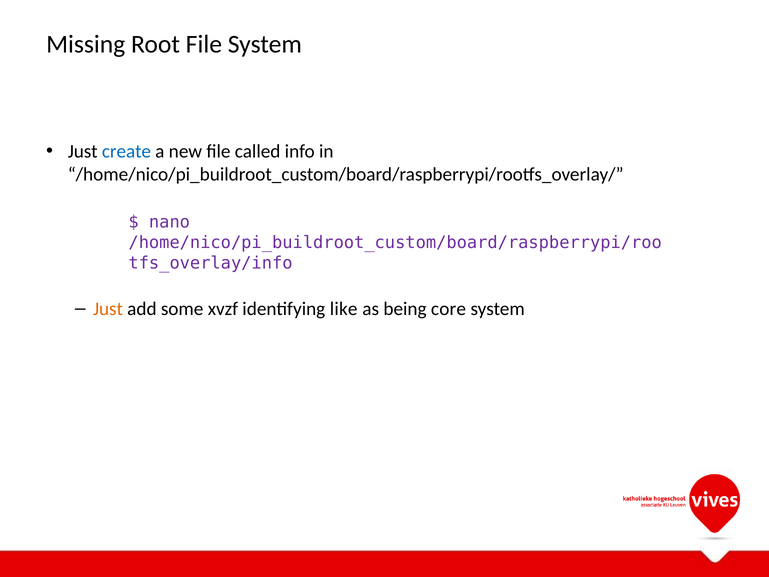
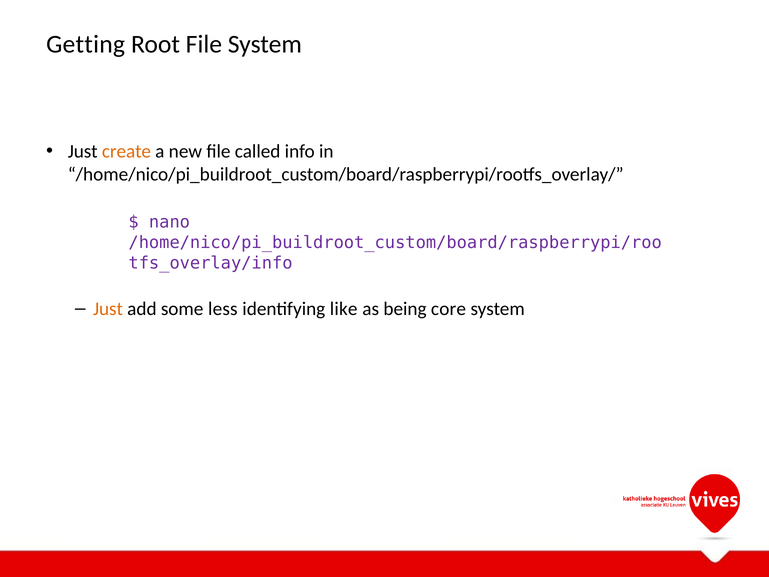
Missing: Missing -> Getting
create colour: blue -> orange
xvzf: xvzf -> less
